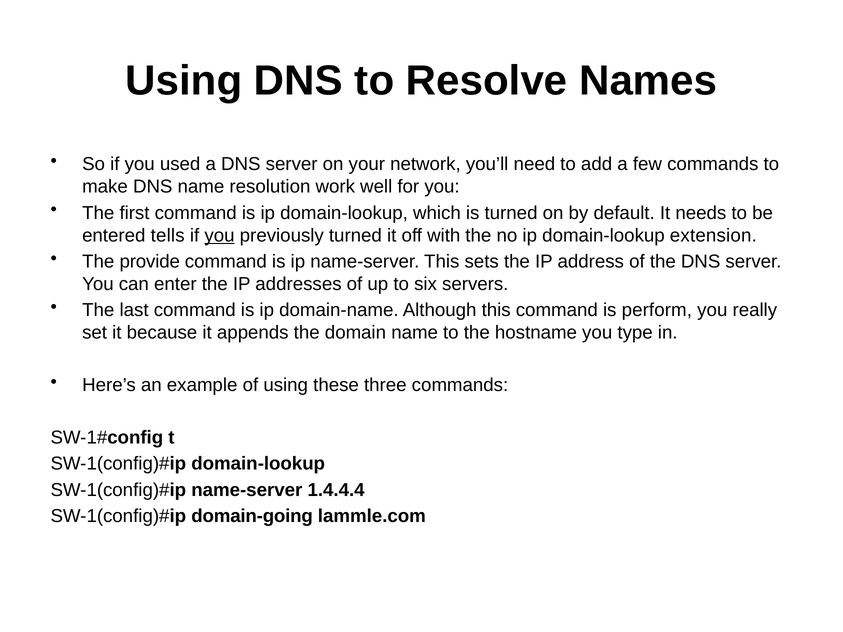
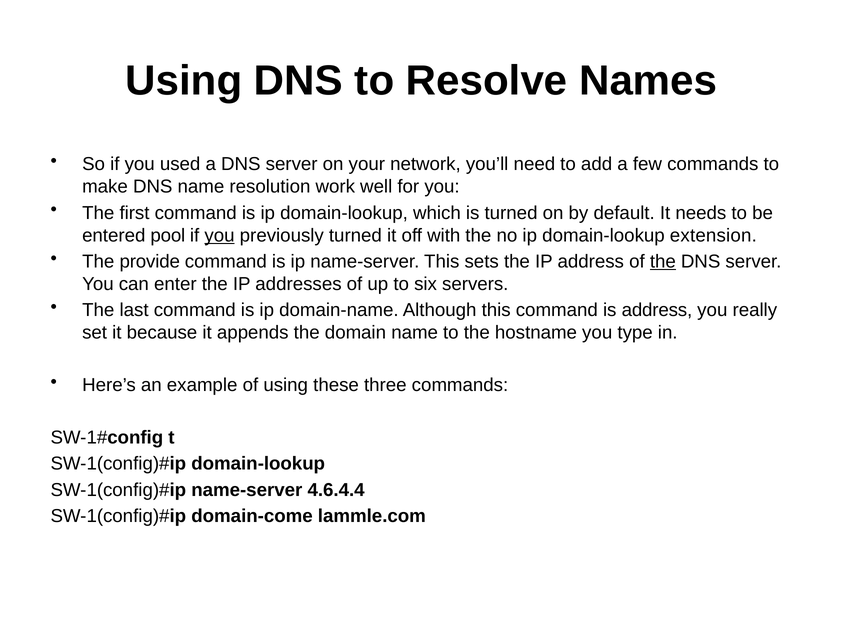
tells: tells -> pool
the at (663, 262) underline: none -> present
is perform: perform -> address
1.4.4.4: 1.4.4.4 -> 4.6.4.4
domain-going: domain-going -> domain-come
